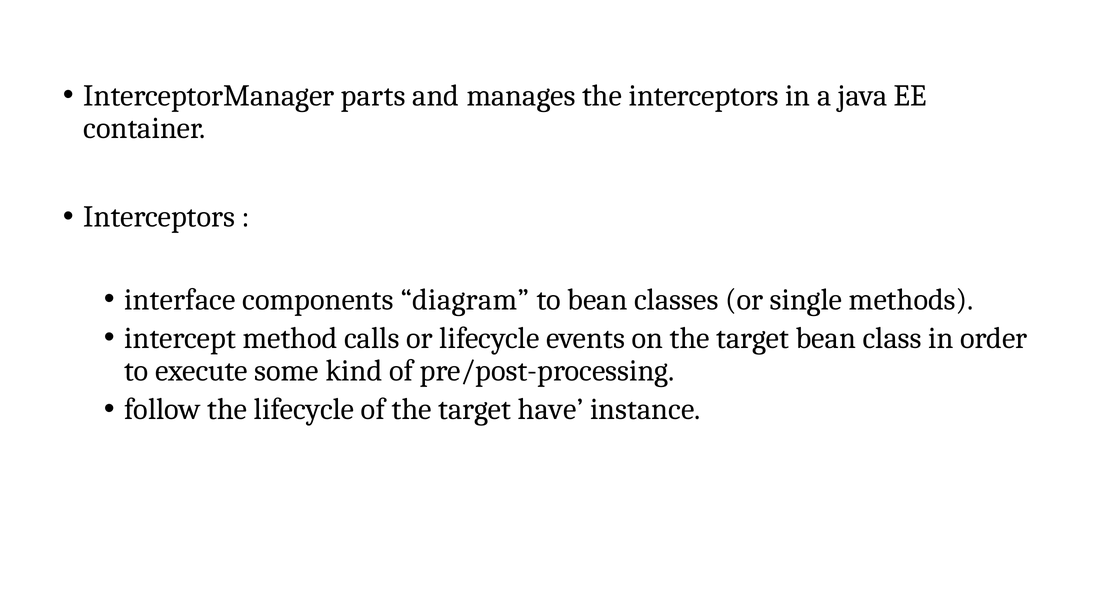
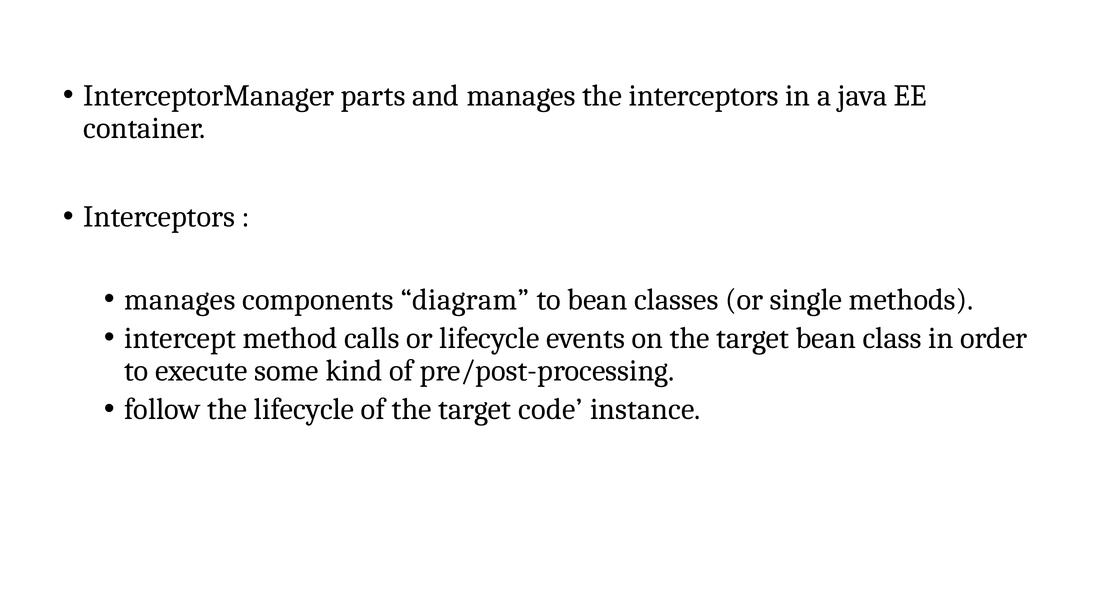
interface at (180, 299): interface -> manages
have: have -> code
